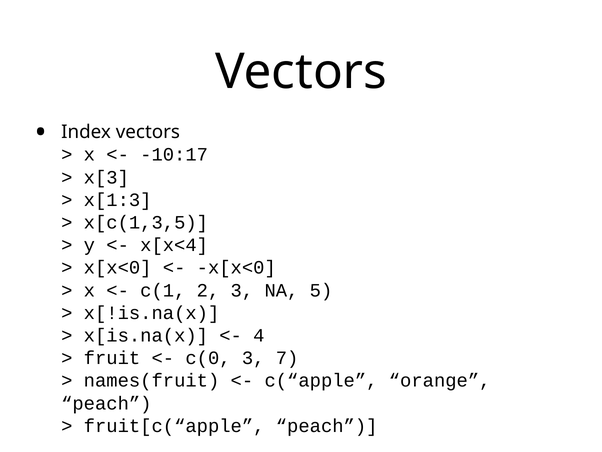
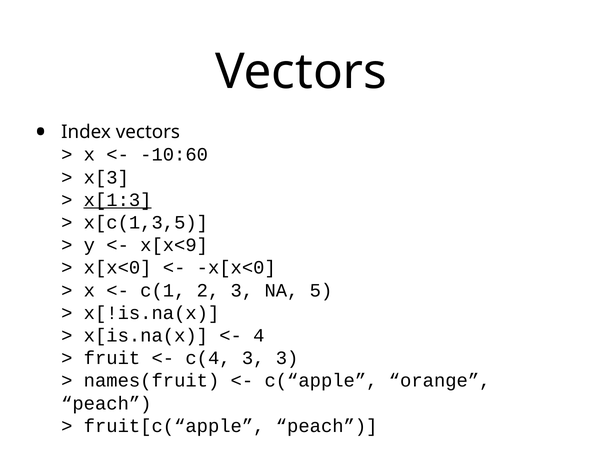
-10:17: -10:17 -> -10:60
x[1:3 underline: none -> present
x[x<4: x[x<4 -> x[x<9
c(0: c(0 -> c(4
3 7: 7 -> 3
